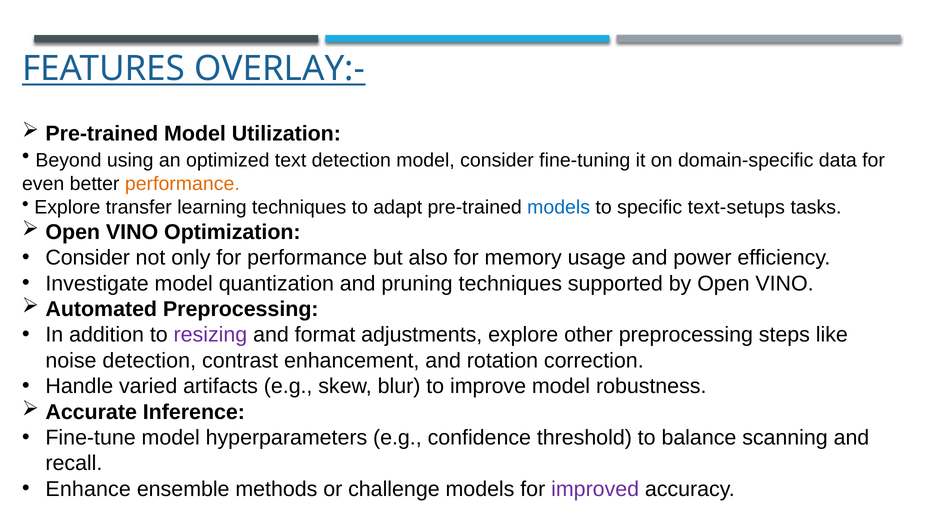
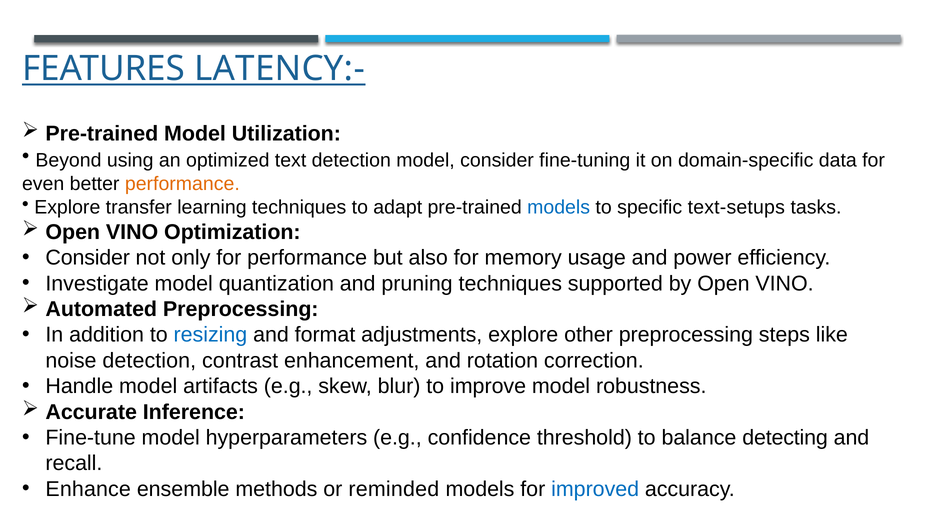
OVERLAY:-: OVERLAY:- -> LATENCY:-
resizing colour: purple -> blue
Handle varied: varied -> model
scanning: scanning -> detecting
challenge: challenge -> reminded
improved colour: purple -> blue
